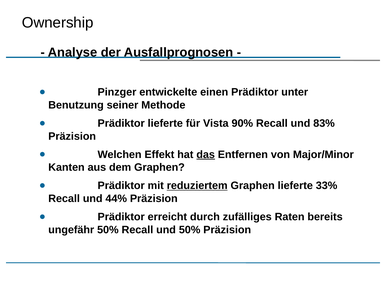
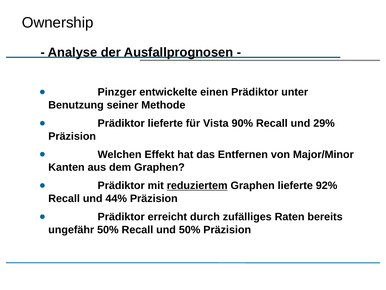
83%: 83% -> 29%
das underline: present -> none
33%: 33% -> 92%
